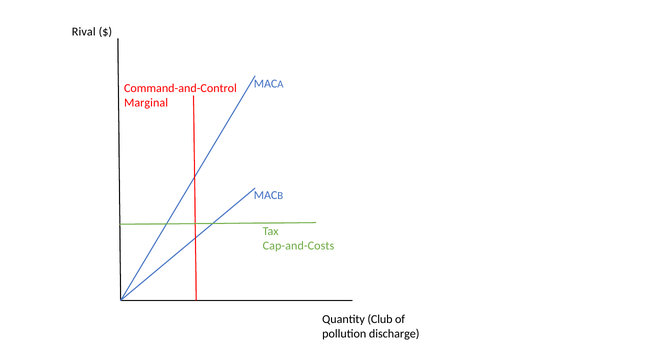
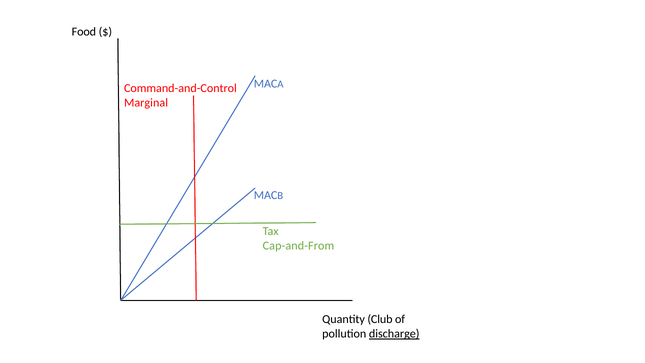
Rival: Rival -> Food
Cap-and-Costs: Cap-and-Costs -> Cap-and-From
discharge underline: none -> present
